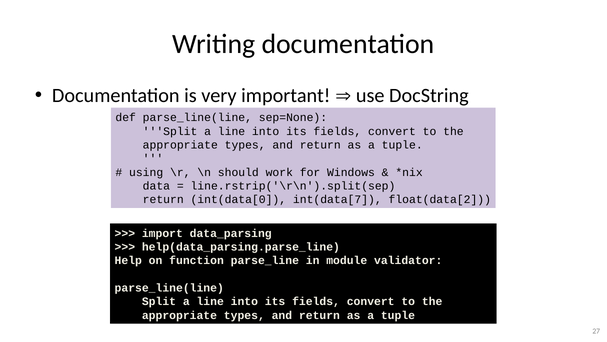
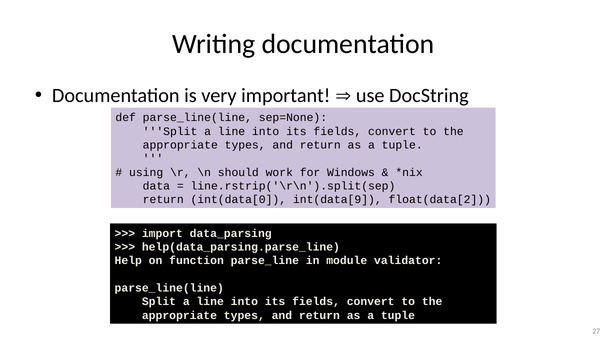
int(data[7: int(data[7 -> int(data[9
